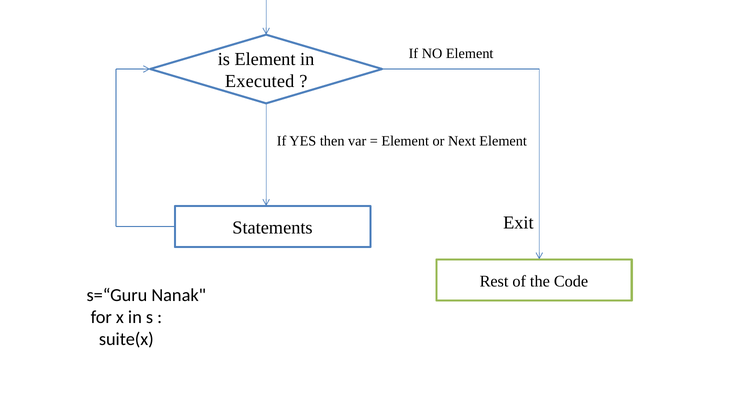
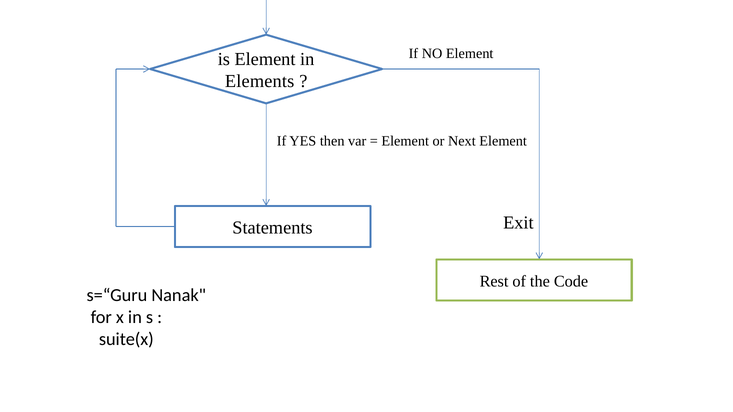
Executed: Executed -> Elements
